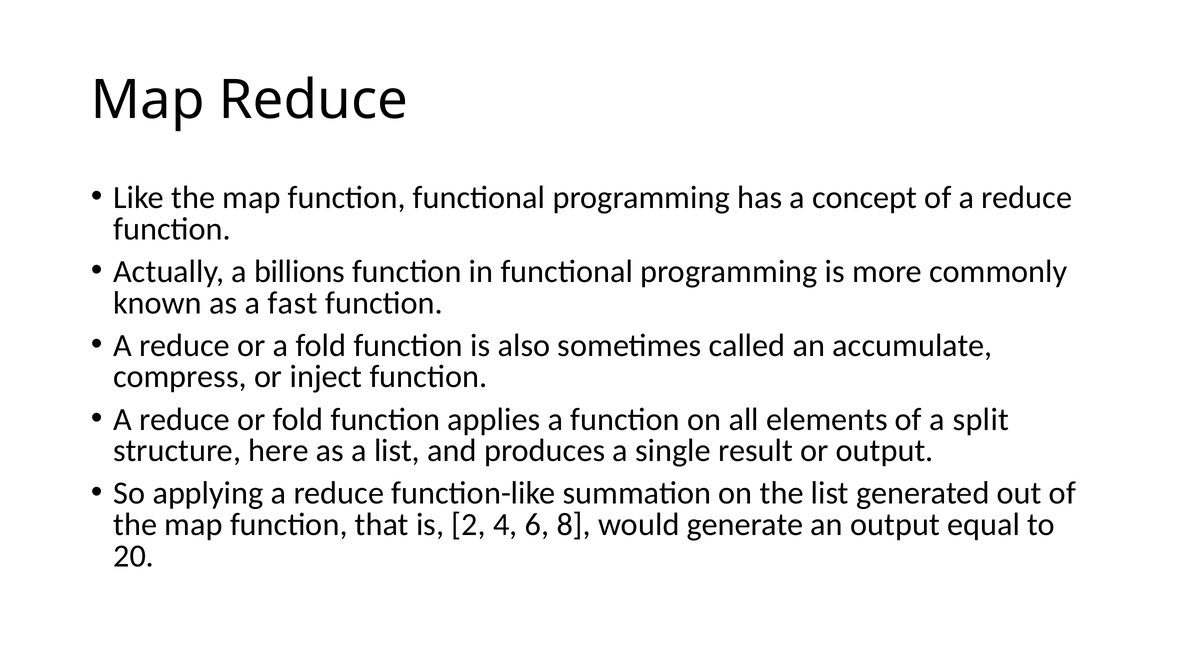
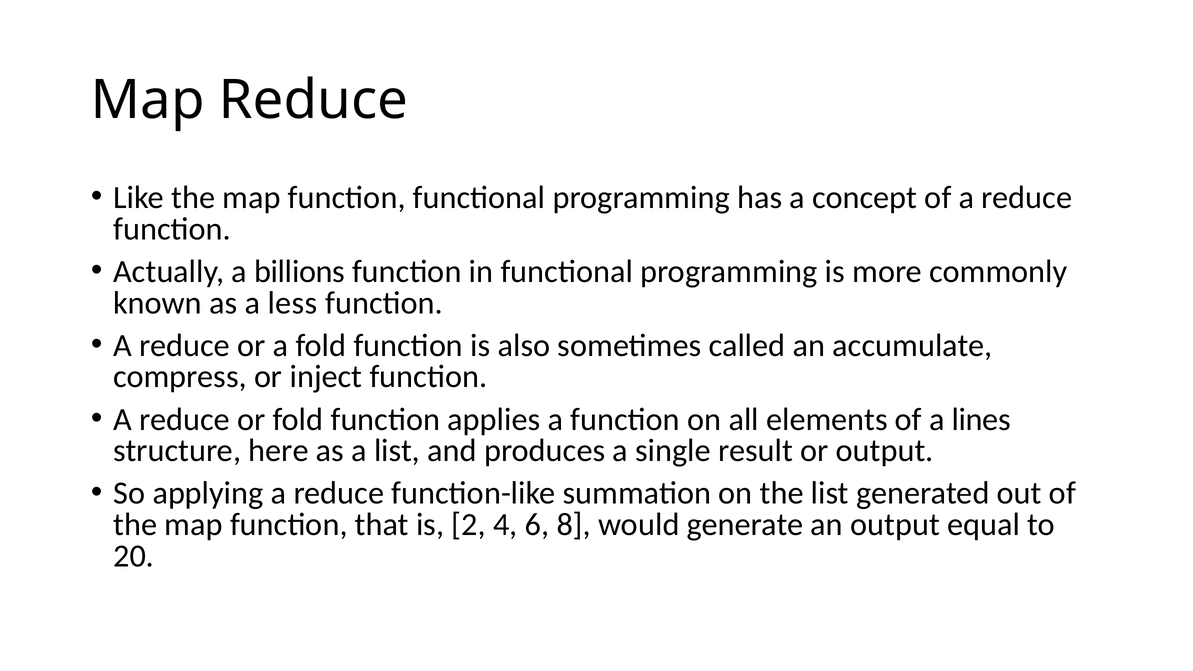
fast: fast -> less
split: split -> lines
